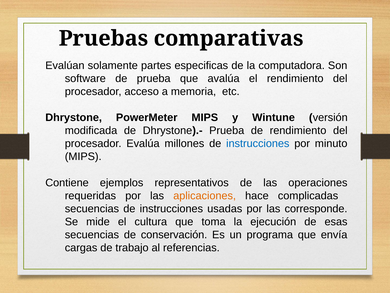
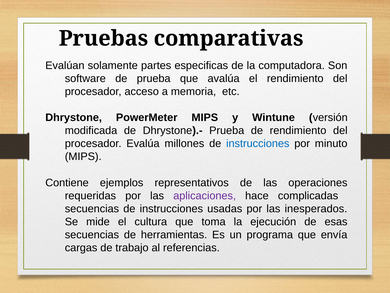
aplicaciones colour: orange -> purple
corresponde: corresponde -> inesperados
conservación: conservación -> herramientas
